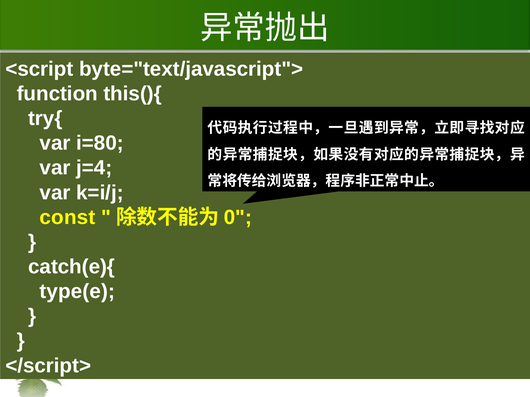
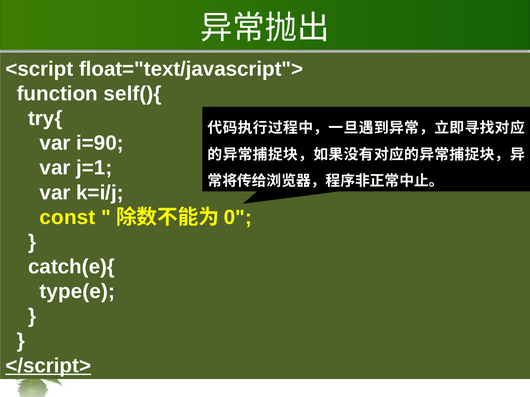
byte="text/javascript">: byte="text/javascript"> -> float="text/javascript">
this(){: this(){ -> self(){
i=80: i=80 -> i=90
j=4: j=4 -> j=1
</script> underline: none -> present
